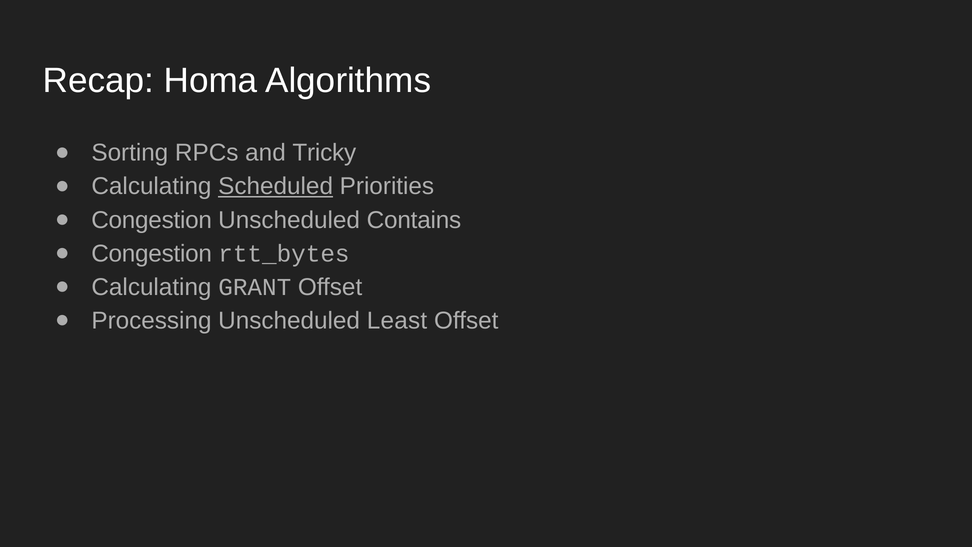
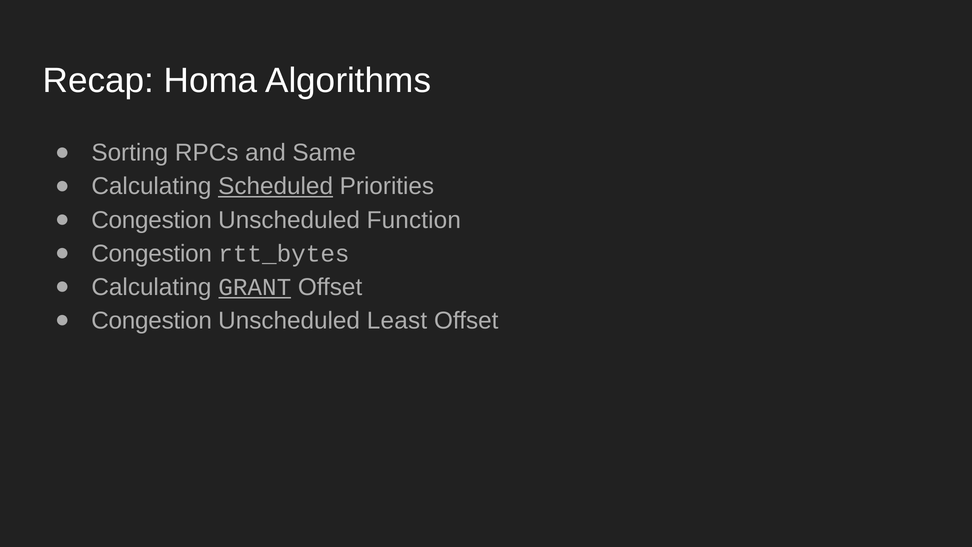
Tricky: Tricky -> Same
Contains: Contains -> Function
GRANT underline: none -> present
Processing at (151, 320): Processing -> Congestion
